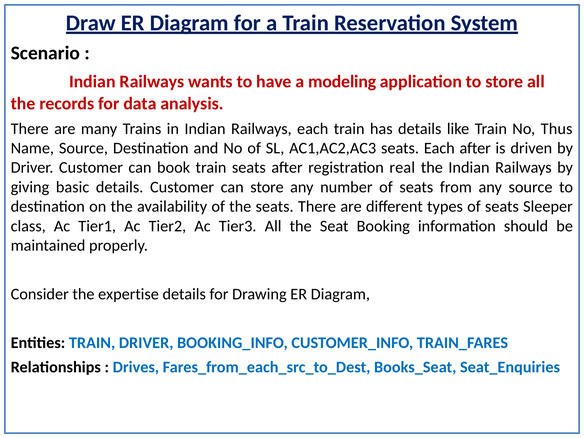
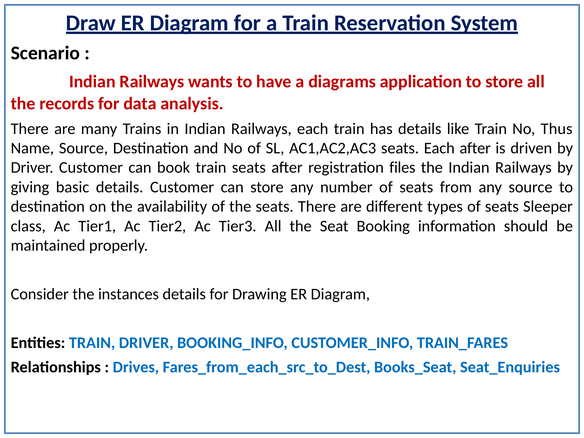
modeling: modeling -> diagrams
real: real -> files
expertise: expertise -> instances
